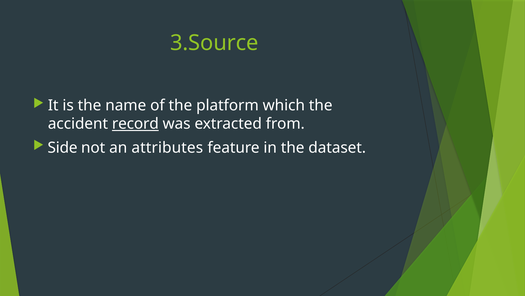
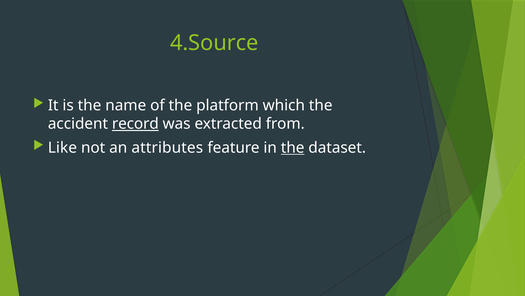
3.Source: 3.Source -> 4.Source
Side: Side -> Like
the at (293, 147) underline: none -> present
